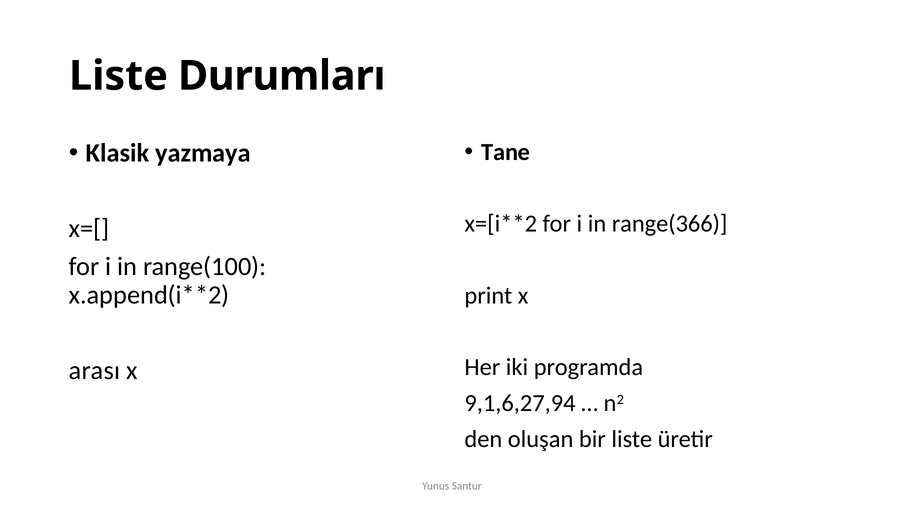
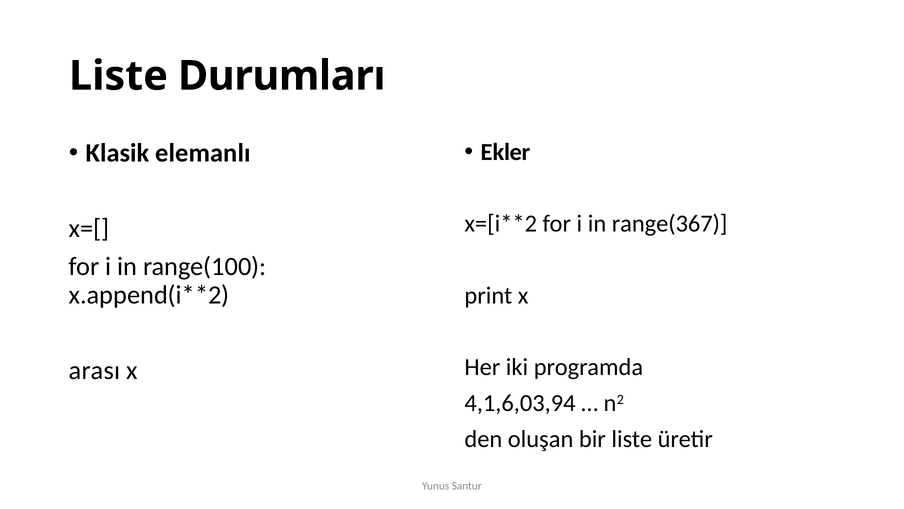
Tane: Tane -> Ekler
yazmaya: yazmaya -> elemanlı
range(366: range(366 -> range(367
9,1,6,27,94: 9,1,6,27,94 -> 4,1,6,03,94
